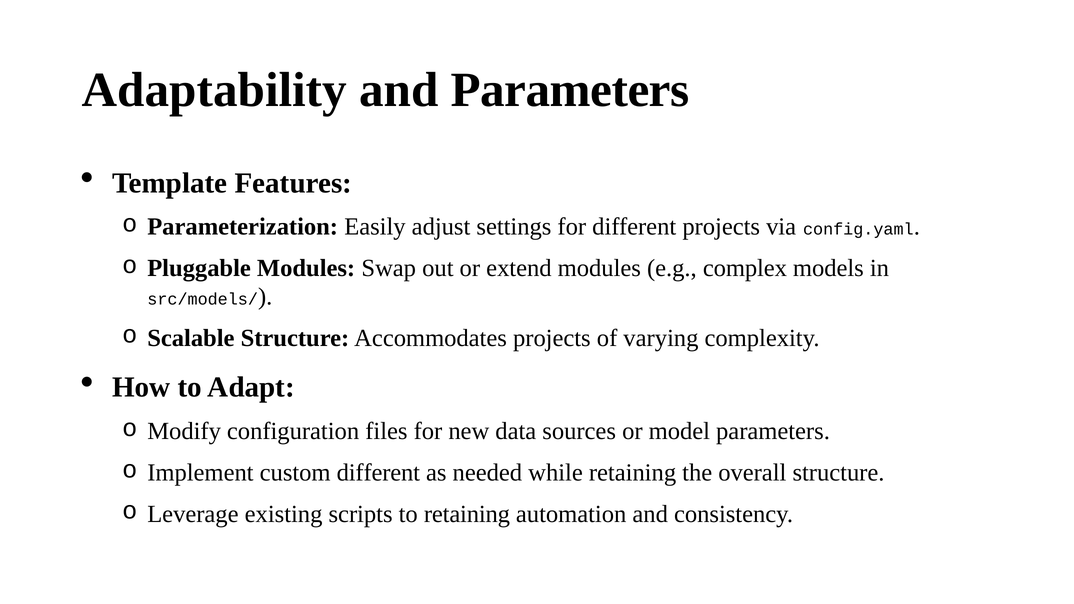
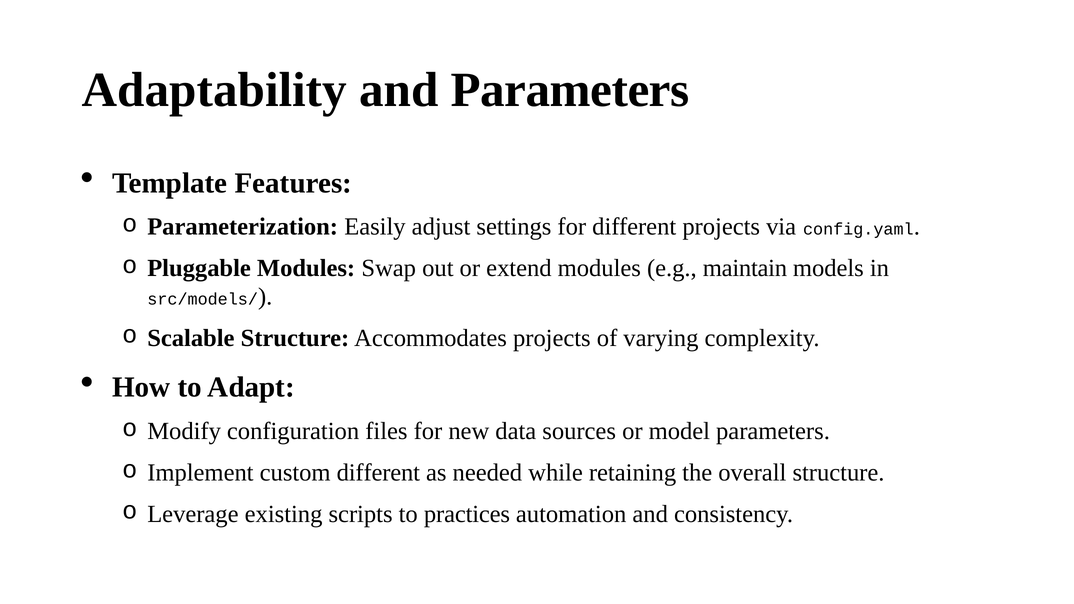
complex: complex -> maintain
to retaining: retaining -> practices
